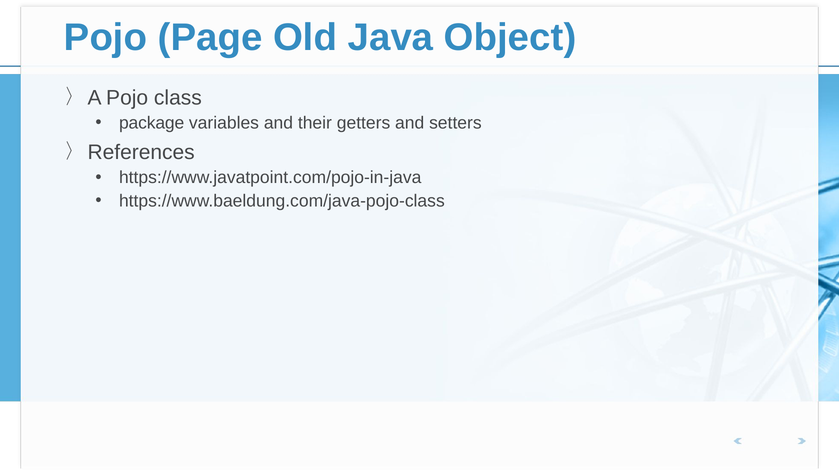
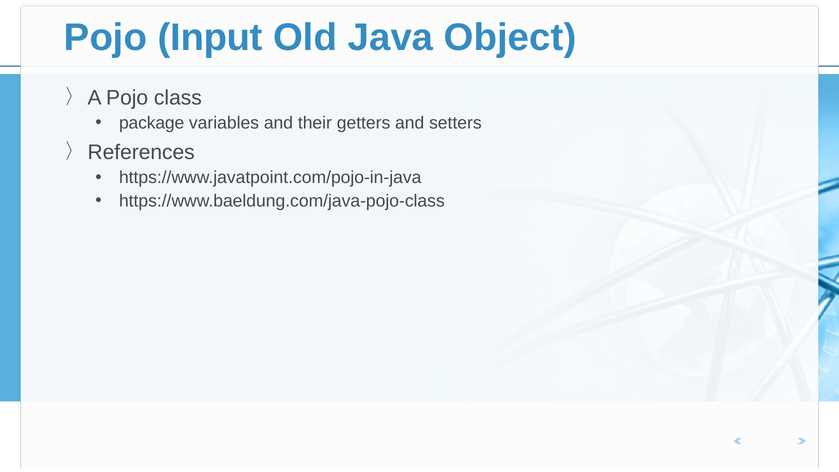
Page: Page -> Input
